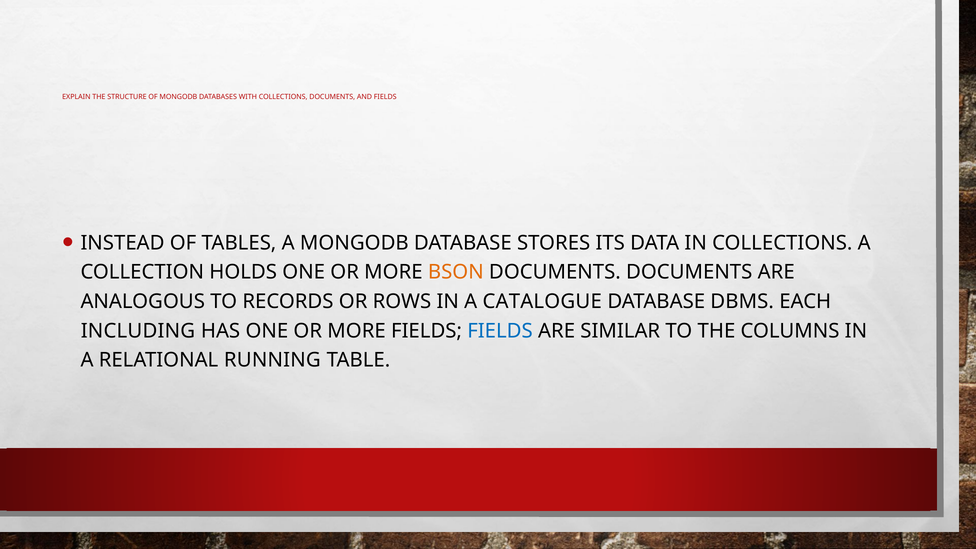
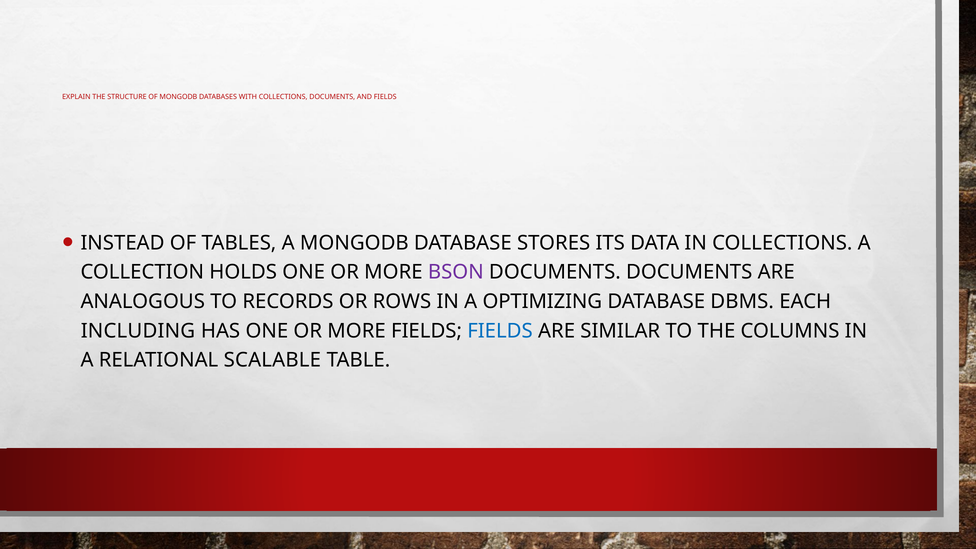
BSON colour: orange -> purple
CATALOGUE: CATALOGUE -> OPTIMIZING
RUNNING: RUNNING -> SCALABLE
